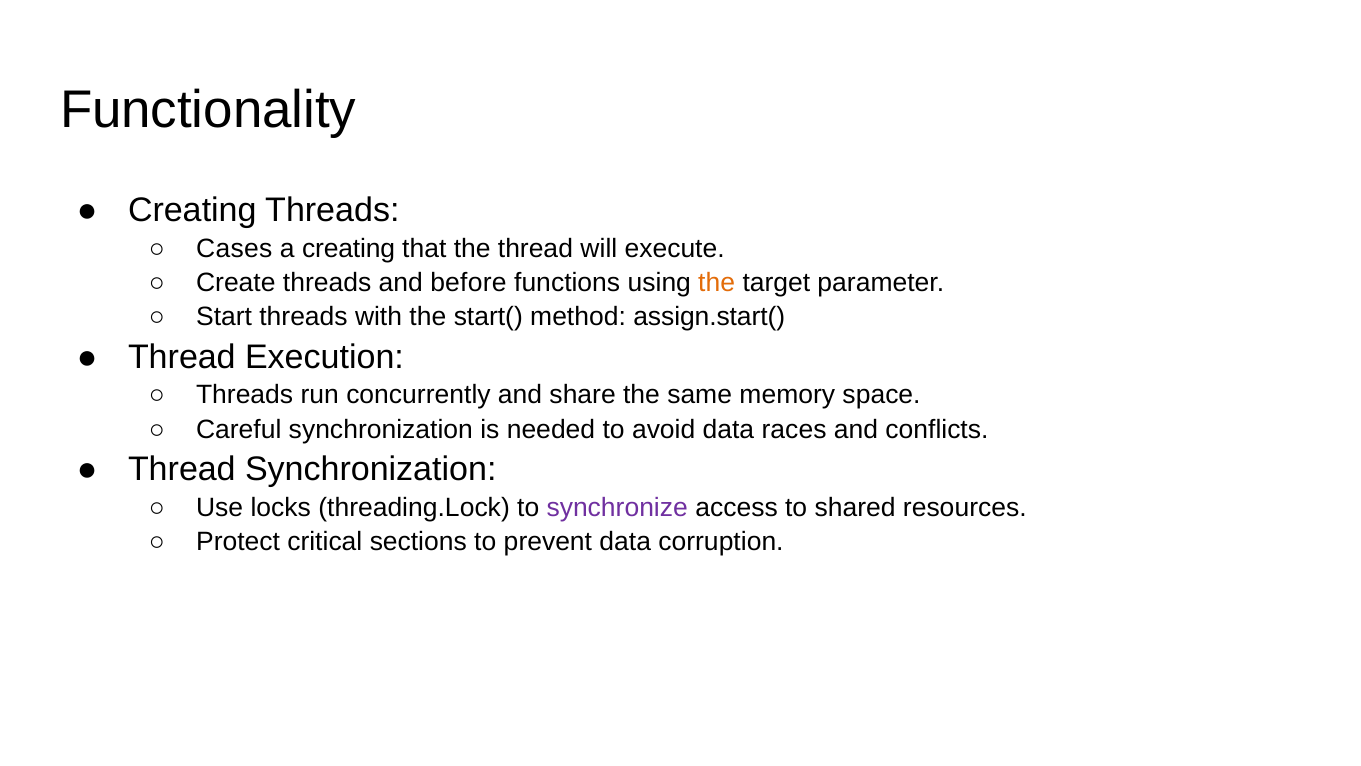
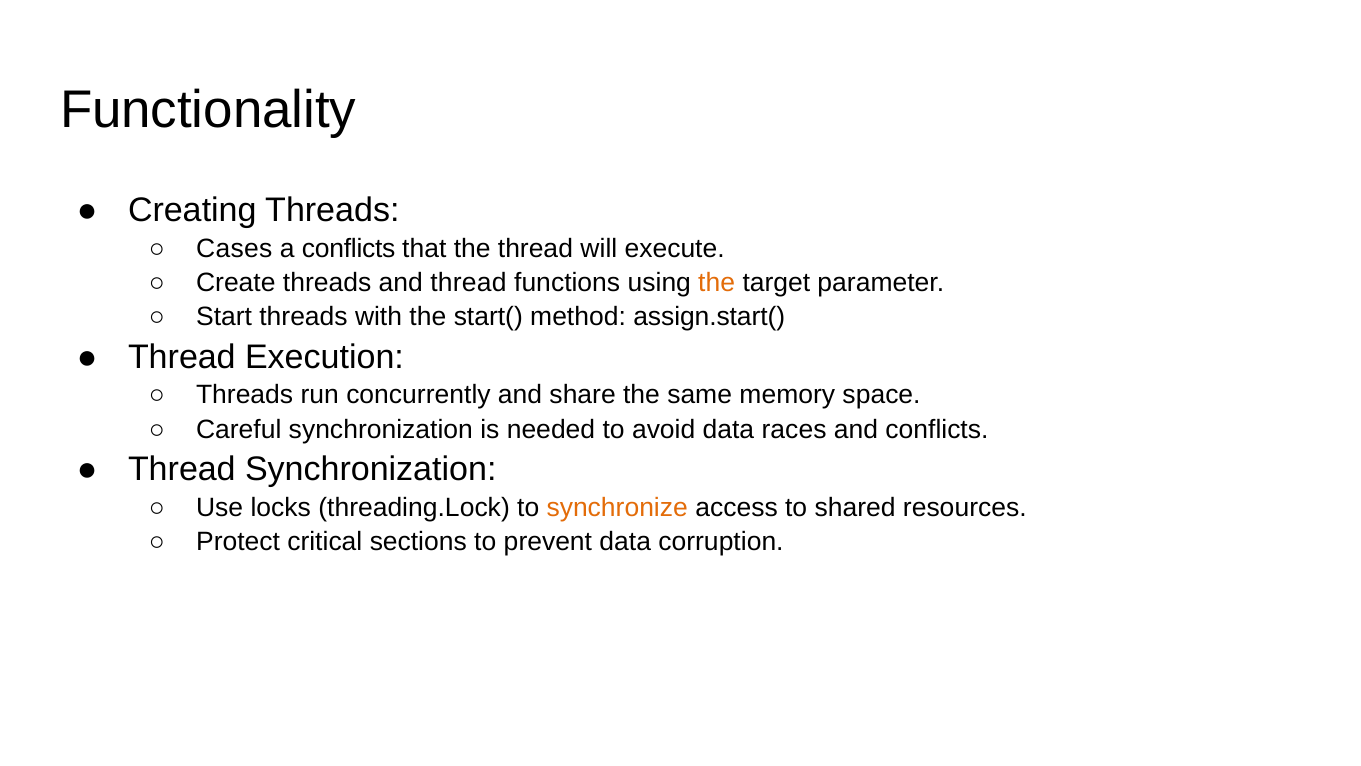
a creating: creating -> conflicts
and before: before -> thread
synchronize colour: purple -> orange
